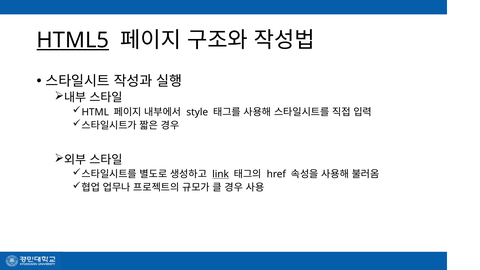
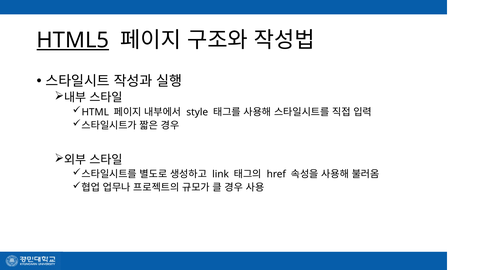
link underline: present -> none
